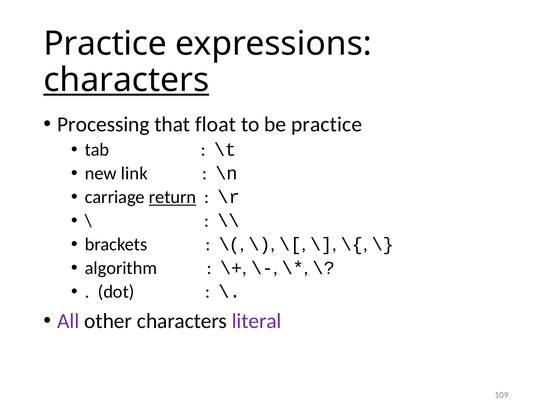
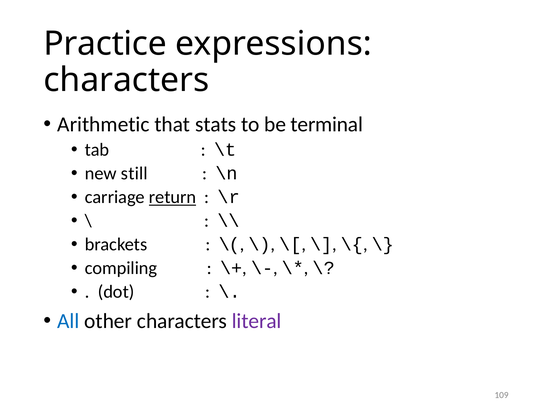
characters at (126, 80) underline: present -> none
Processing: Processing -> Arithmetic
float: float -> stats
be practice: practice -> terminal
link: link -> still
algorithm: algorithm -> compiling
All colour: purple -> blue
